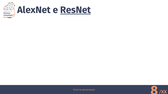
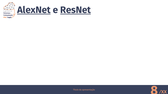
AlexNet underline: none -> present
